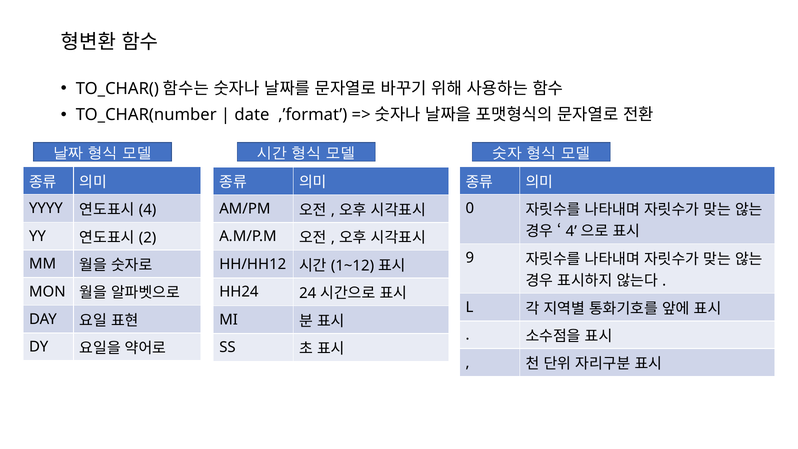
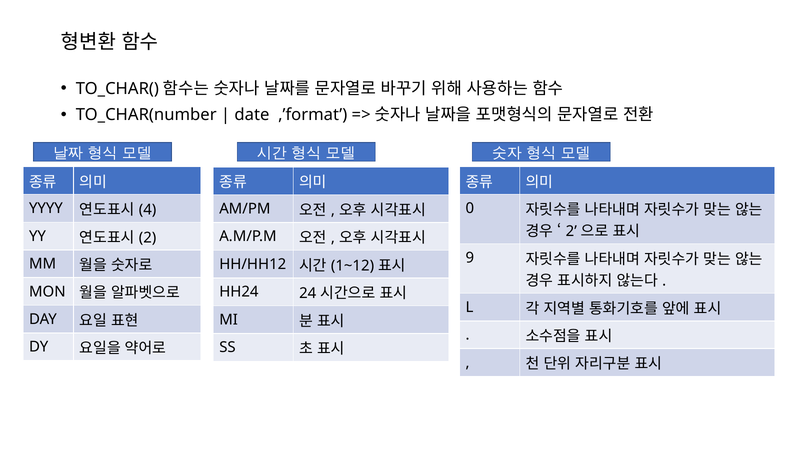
4 at (571, 231): 4 -> 2
